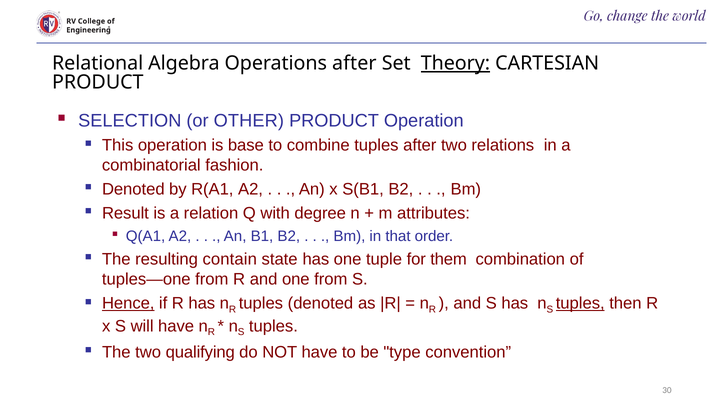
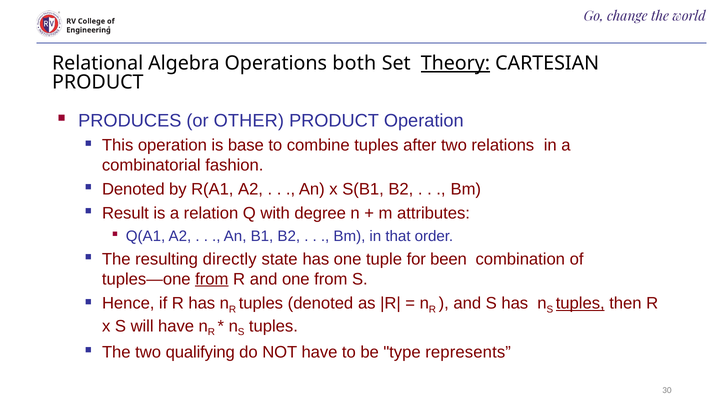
Operations after: after -> both
SELECTION: SELECTION -> PRODUCES
contain: contain -> directly
them: them -> been
from at (212, 279) underline: none -> present
Hence underline: present -> none
convention: convention -> represents
